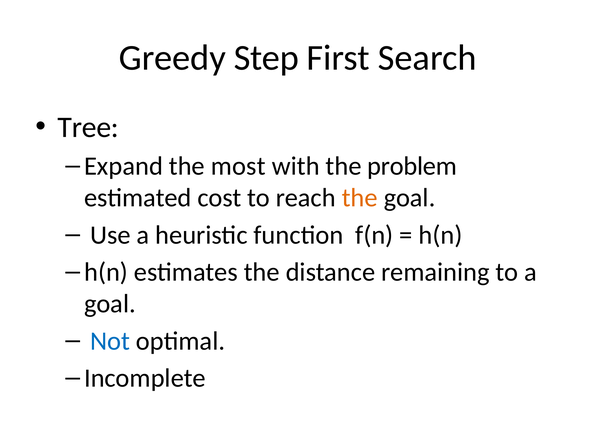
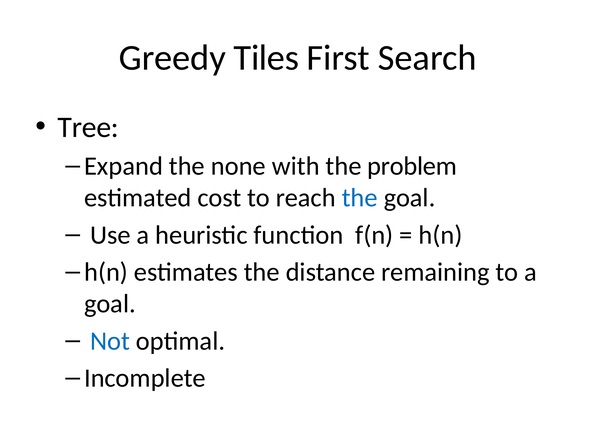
Step: Step -> Tiles
most: most -> none
the at (360, 198) colour: orange -> blue
